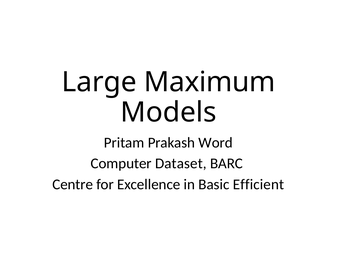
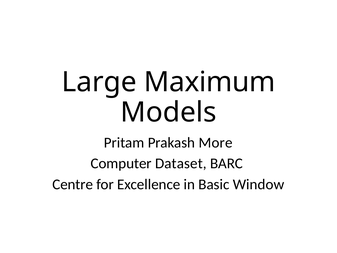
Word: Word -> More
Efficient: Efficient -> Window
